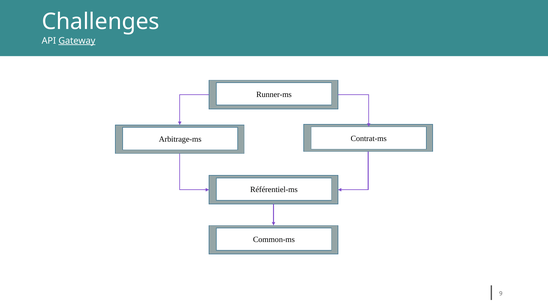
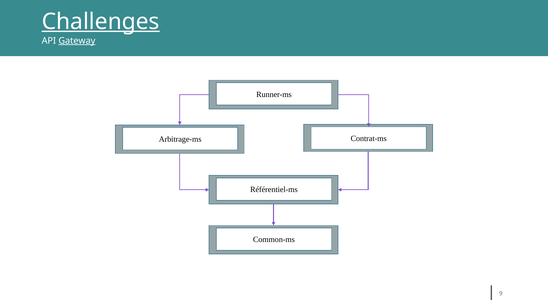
Challenges underline: none -> present
